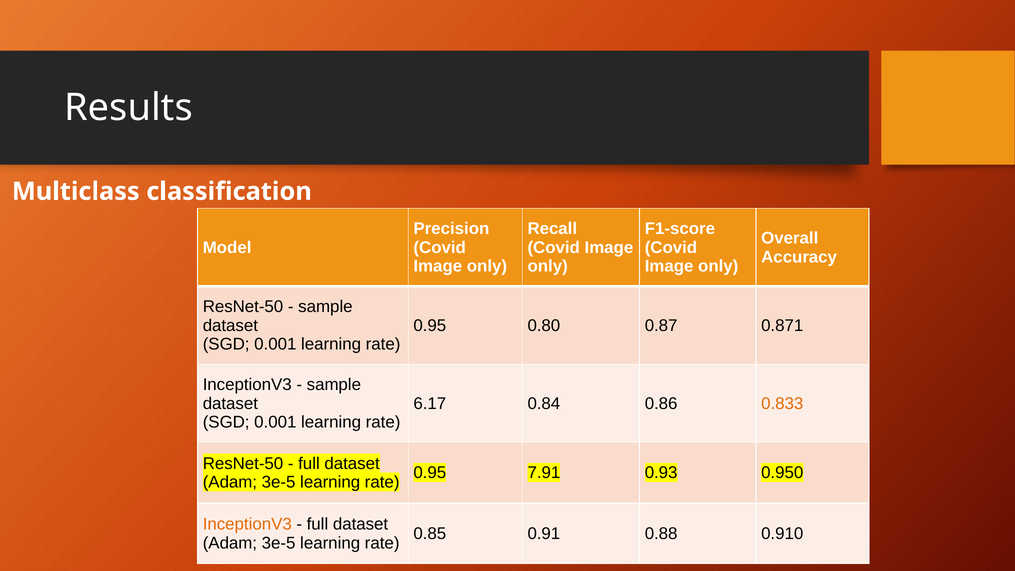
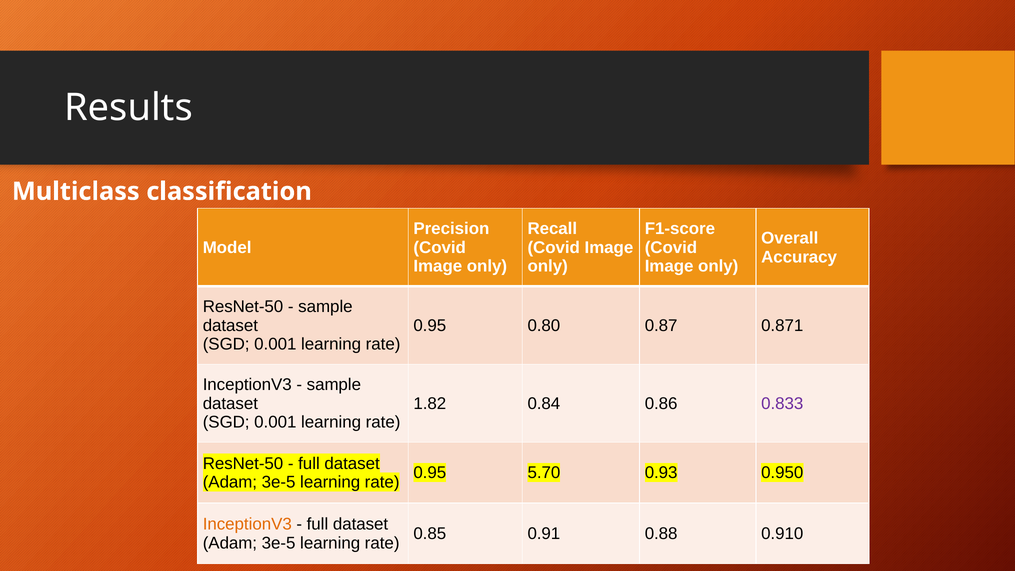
6.17: 6.17 -> 1.82
0.833 colour: orange -> purple
7.91: 7.91 -> 5.70
